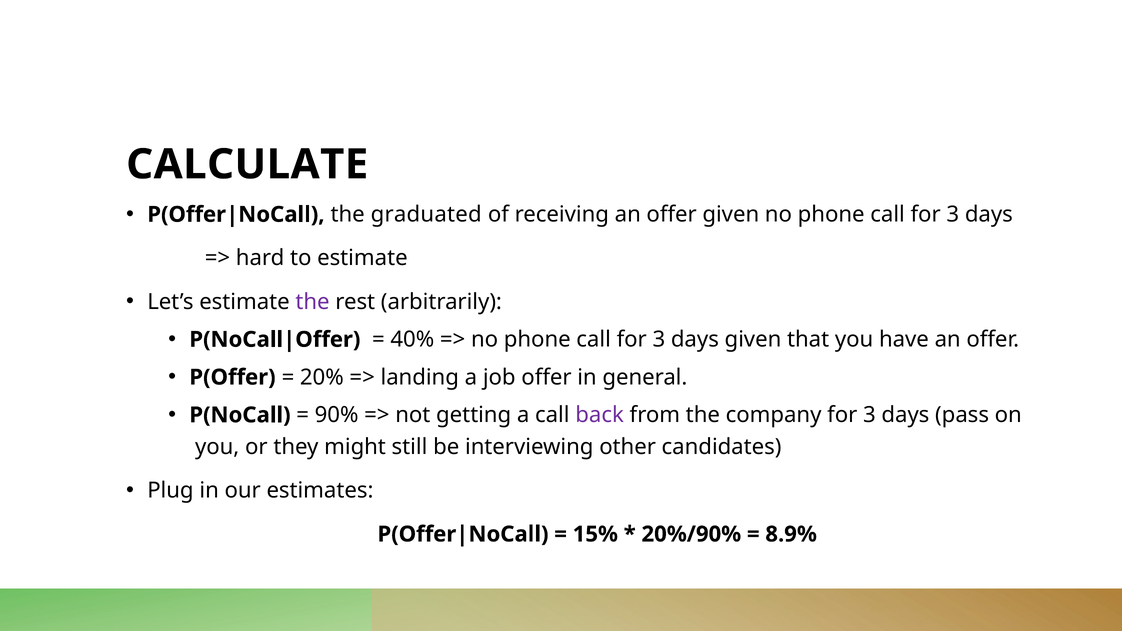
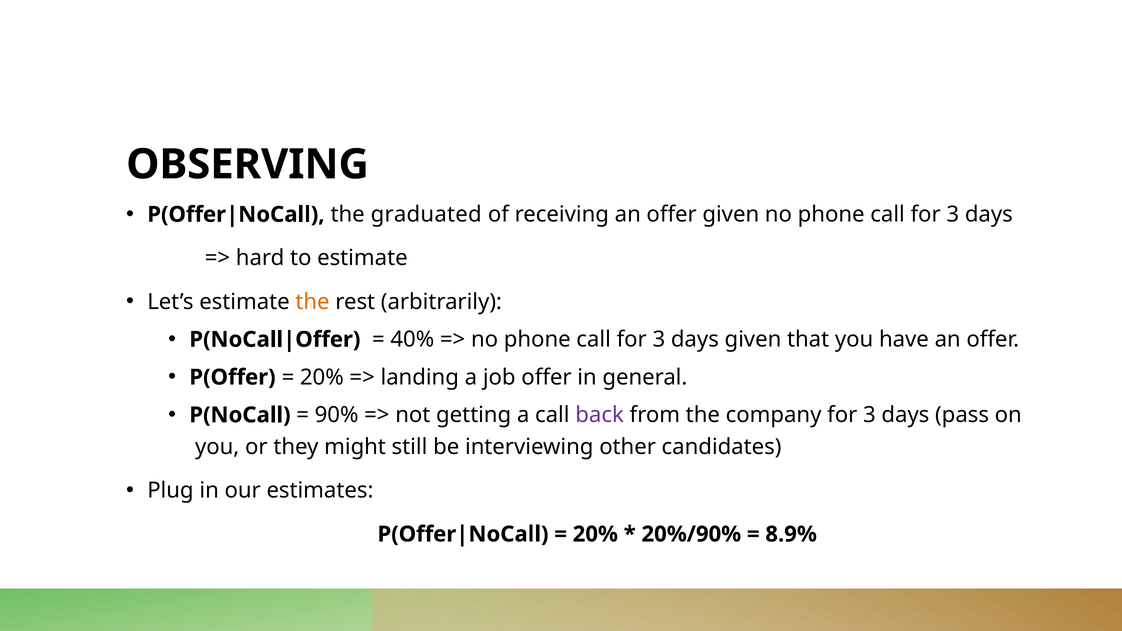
CALCULATE: CALCULATE -> OBSERVING
the at (313, 302) colour: purple -> orange
15% at (595, 534): 15% -> 20%
